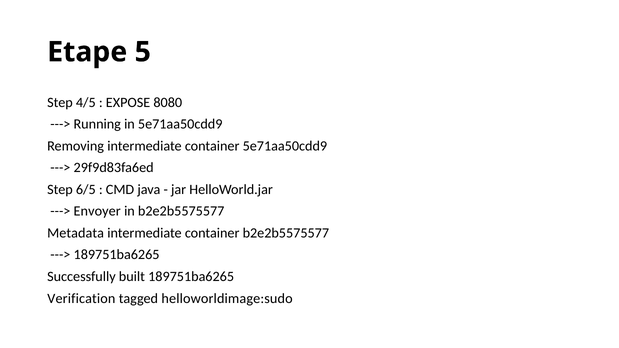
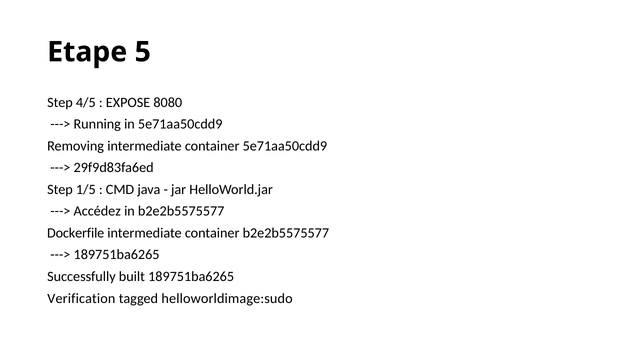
6/5: 6/5 -> 1/5
Envoyer: Envoyer -> Accédez
Metadata: Metadata -> Dockerfile
